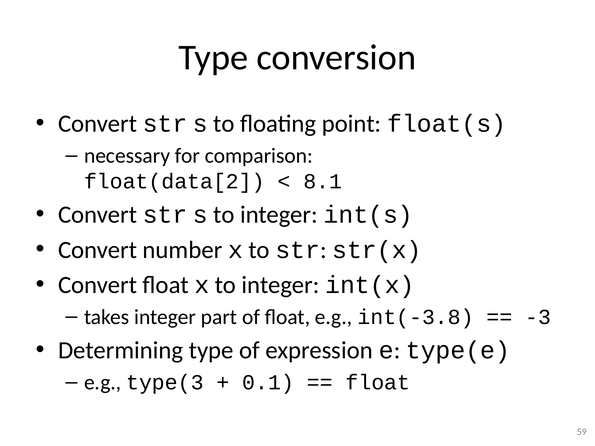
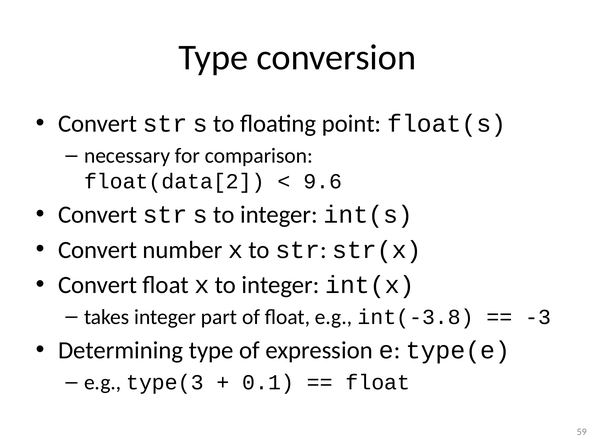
8.1: 8.1 -> 9.6
